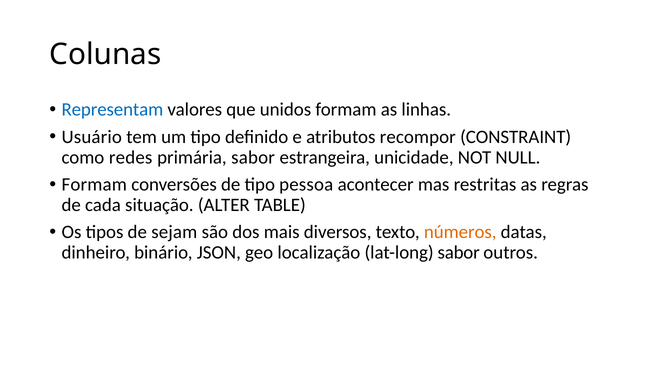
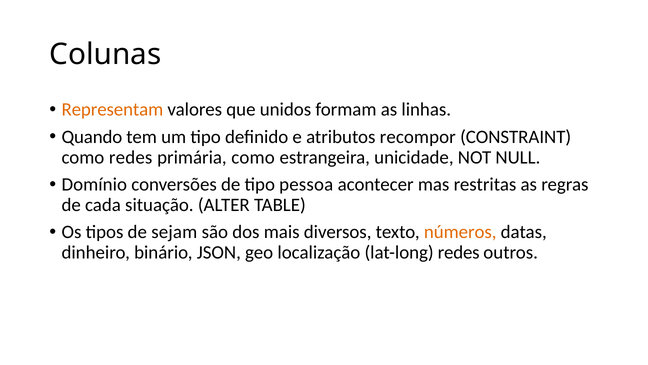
Representam colour: blue -> orange
Usuário: Usuário -> Quando
primária sabor: sabor -> como
Formam at (94, 184): Formam -> Domínio
lat-long sabor: sabor -> redes
